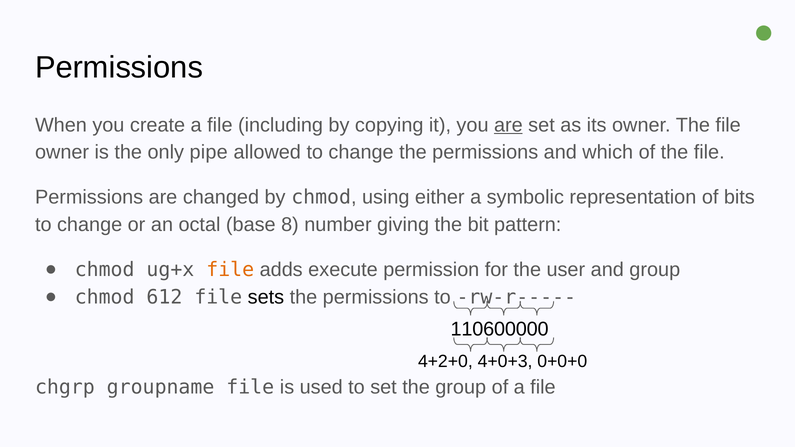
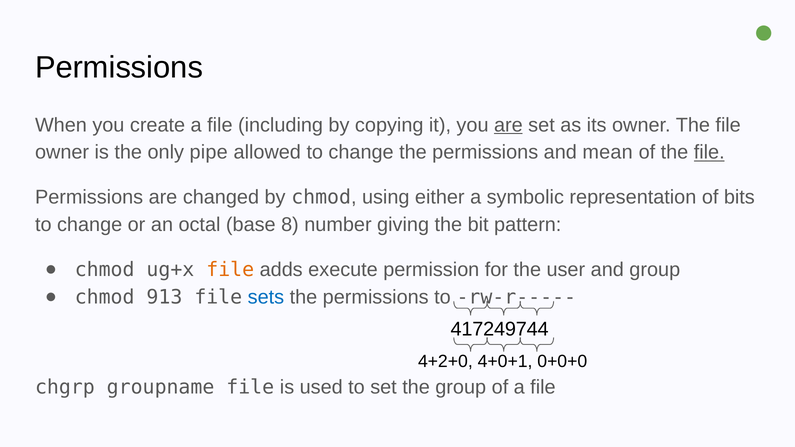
which: which -> mean
file at (709, 152) underline: none -> present
612: 612 -> 913
sets colour: black -> blue
110600000: 110600000 -> 417249744
4+0+3: 4+0+3 -> 4+0+1
